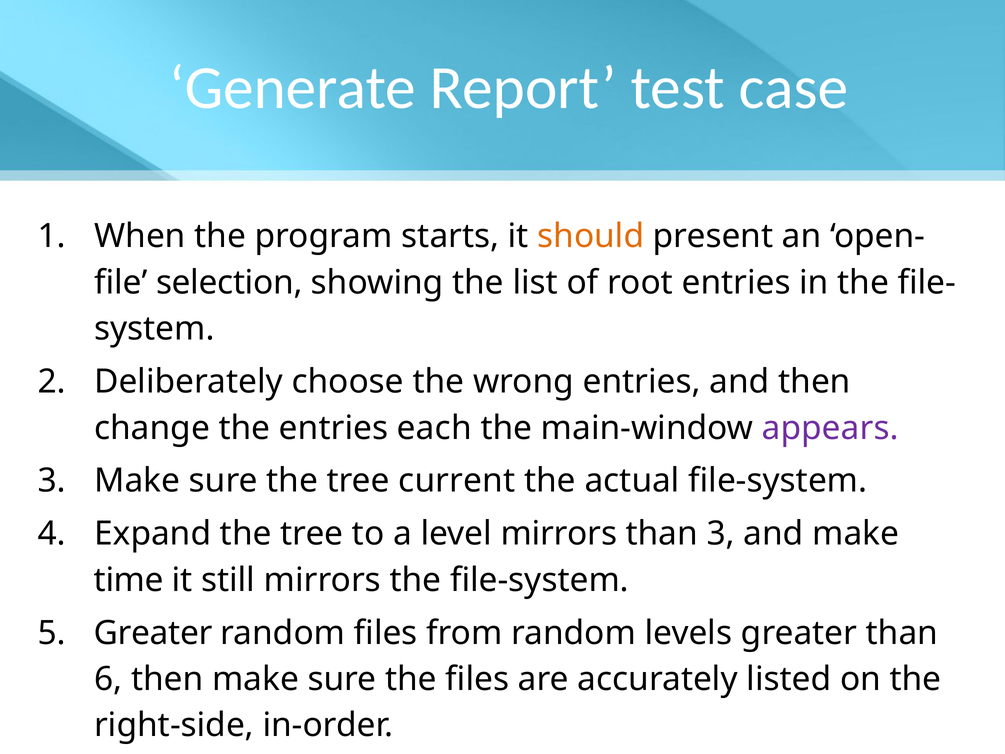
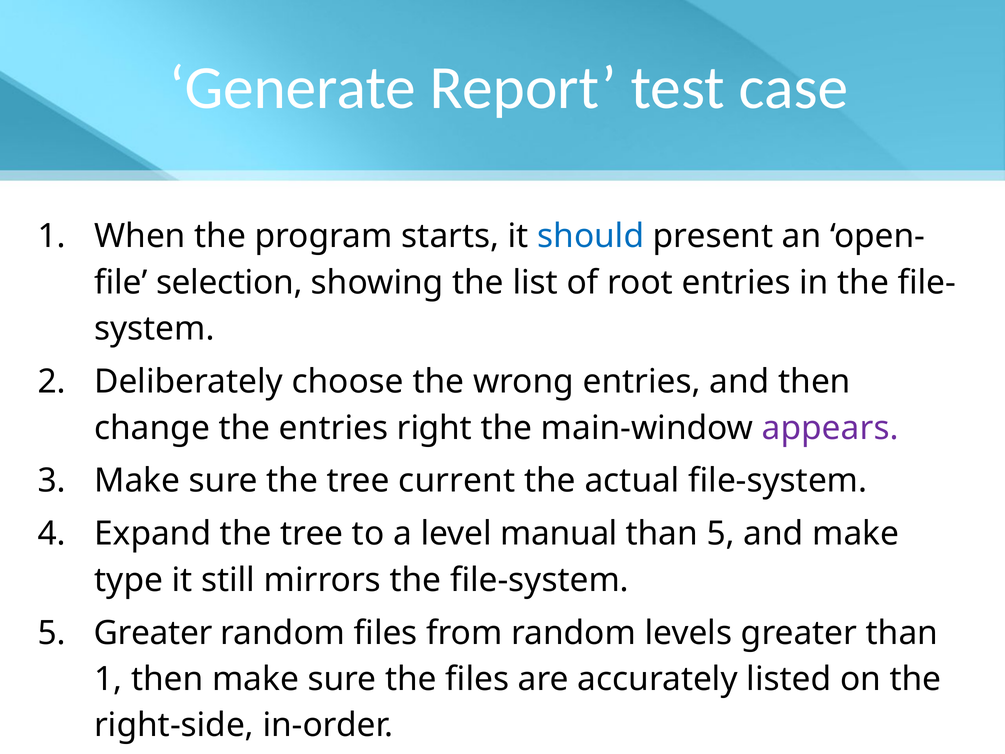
should colour: orange -> blue
each: each -> right
level mirrors: mirrors -> manual
than 3: 3 -> 5
time: time -> type
6 at (108, 679): 6 -> 1
